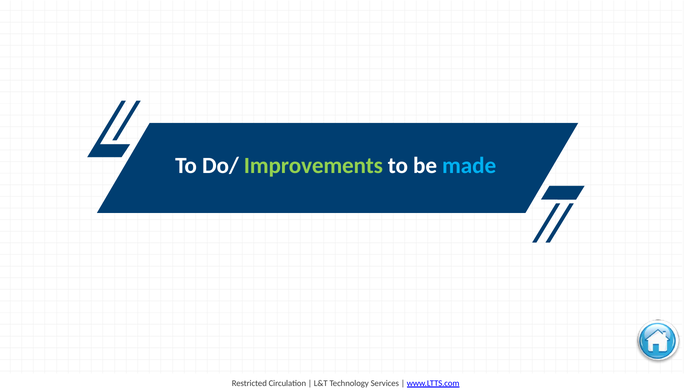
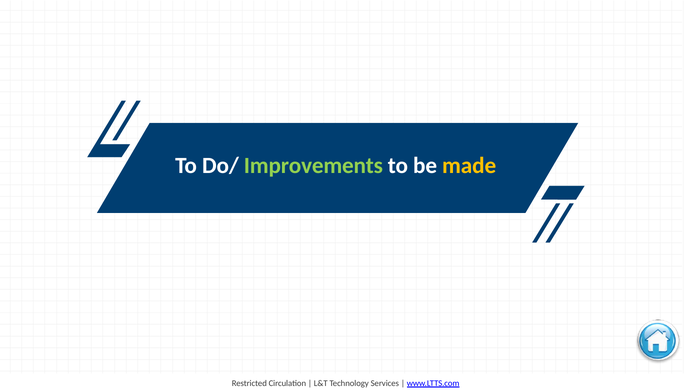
made colour: light blue -> yellow
